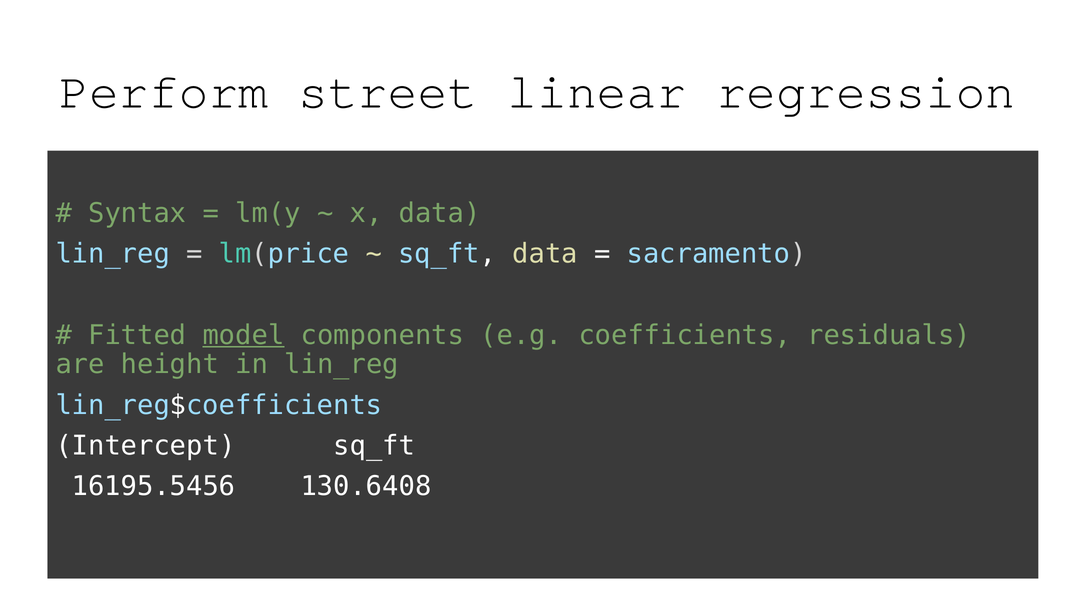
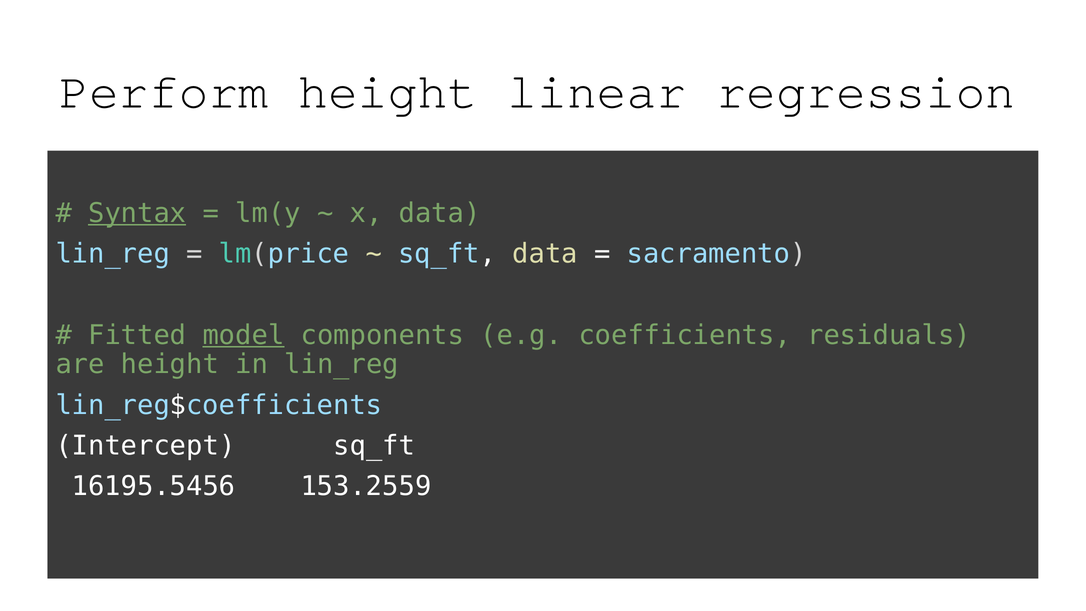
Perform street: street -> height
Syntax underline: none -> present
130.6408: 130.6408 -> 153.2559
